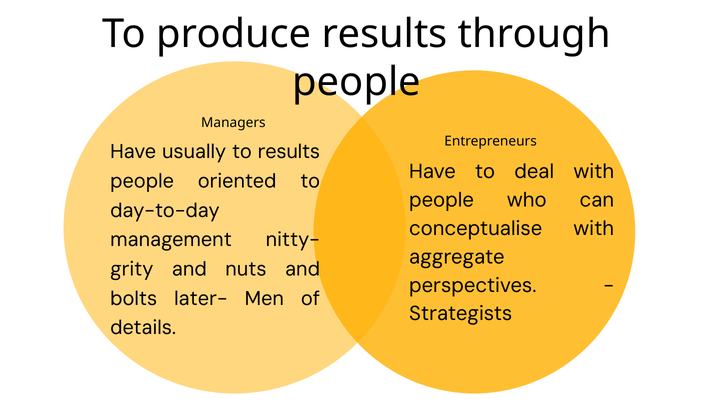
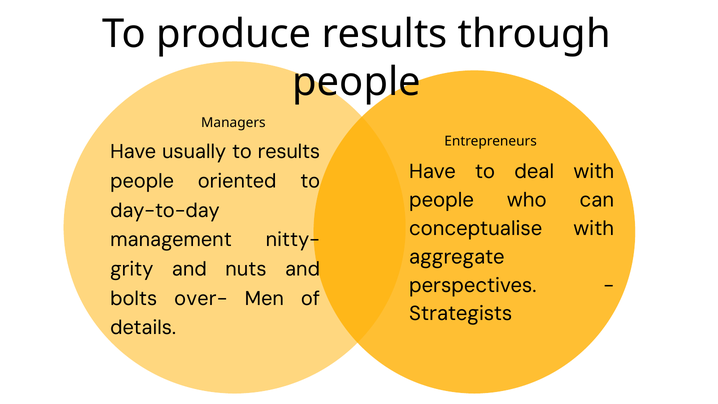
later-: later- -> over-
